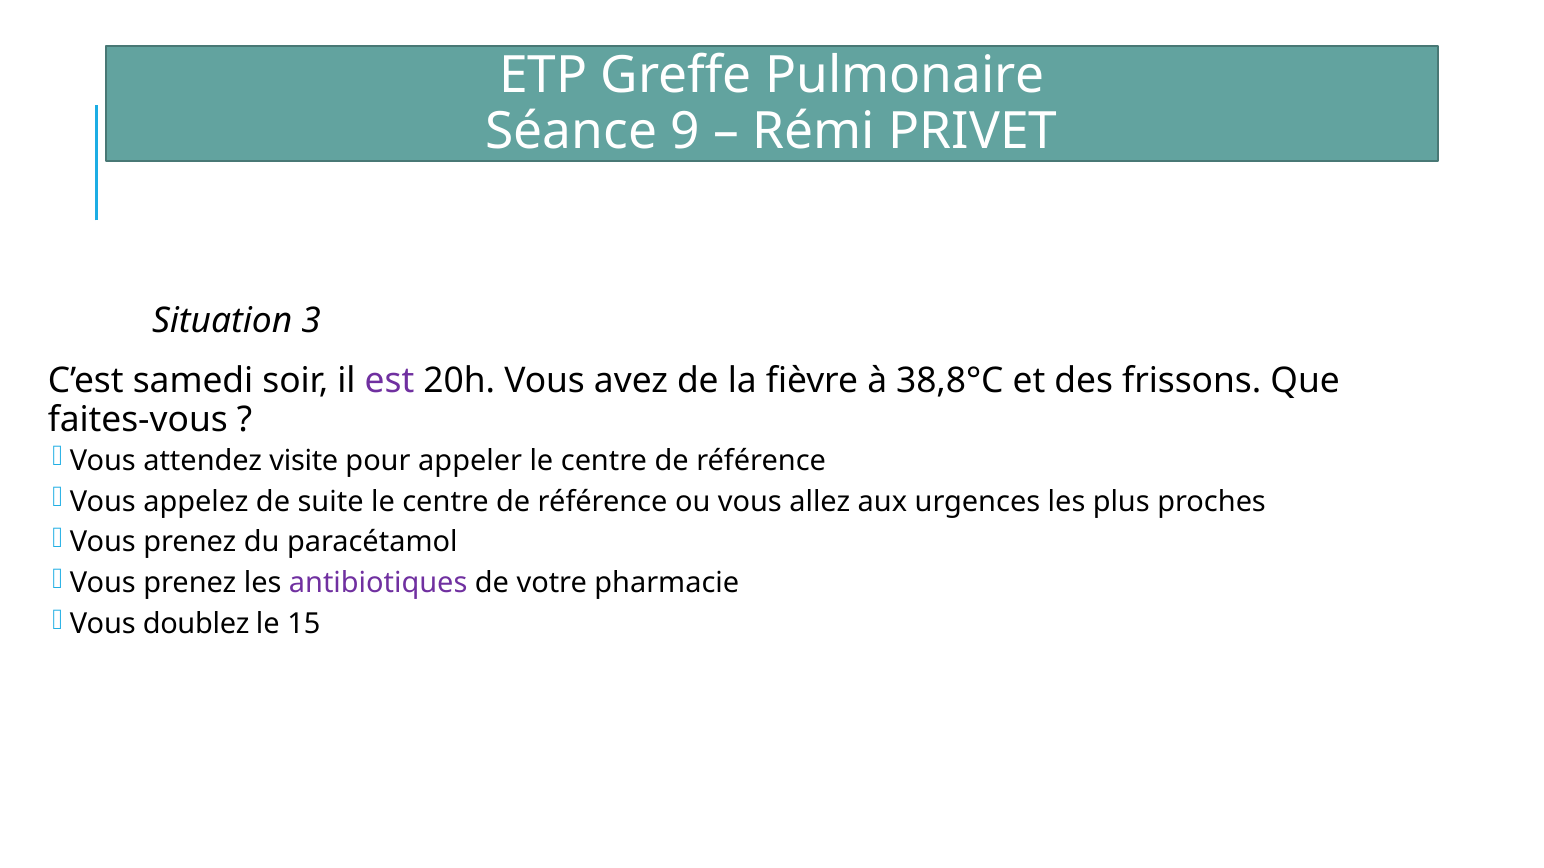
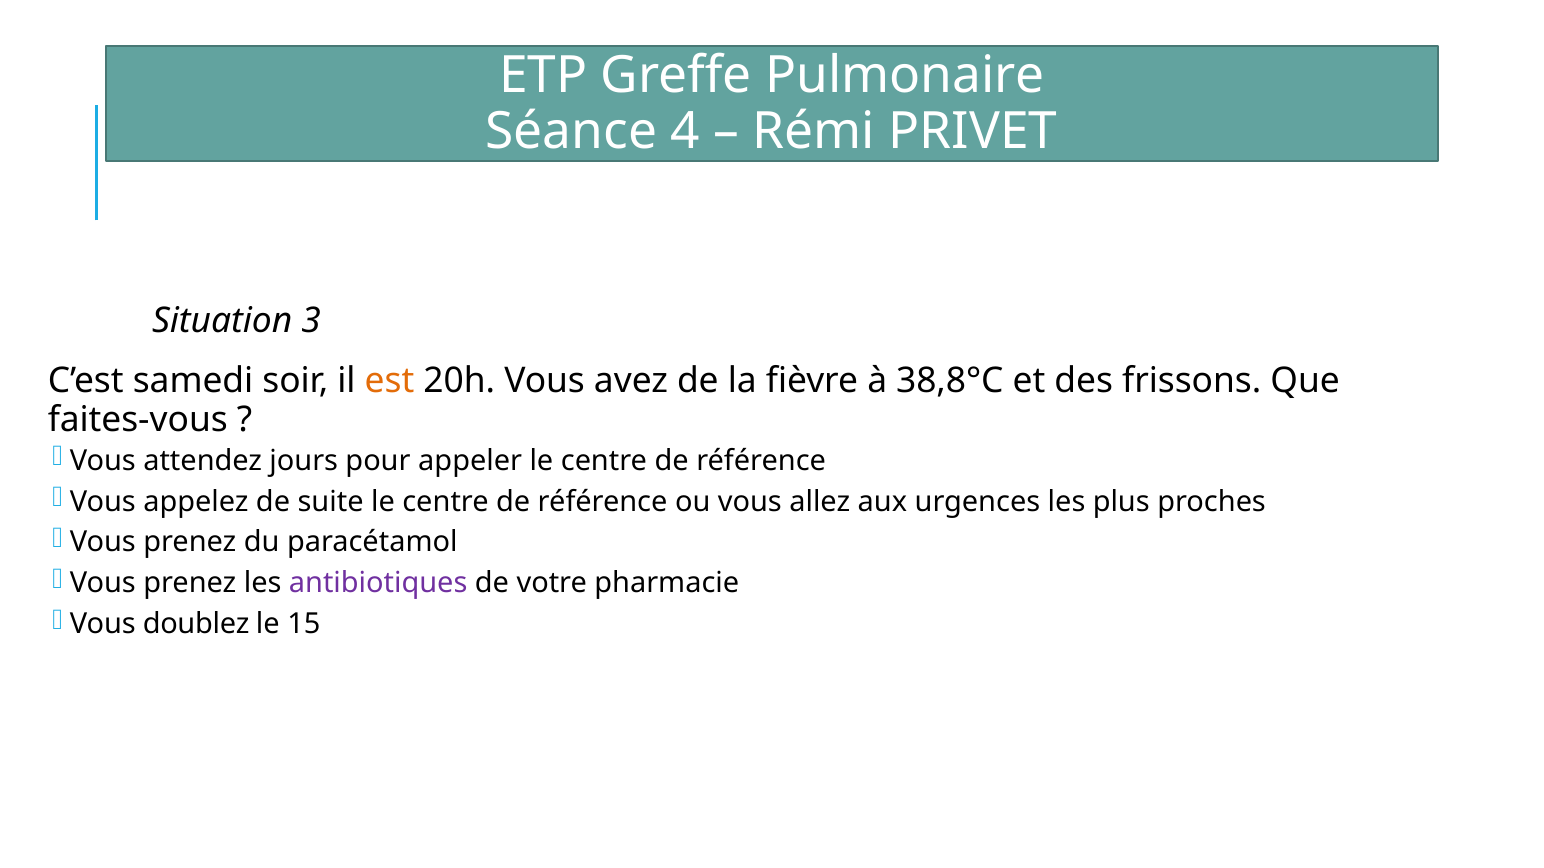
9: 9 -> 4
est colour: purple -> orange
visite: visite -> jours
